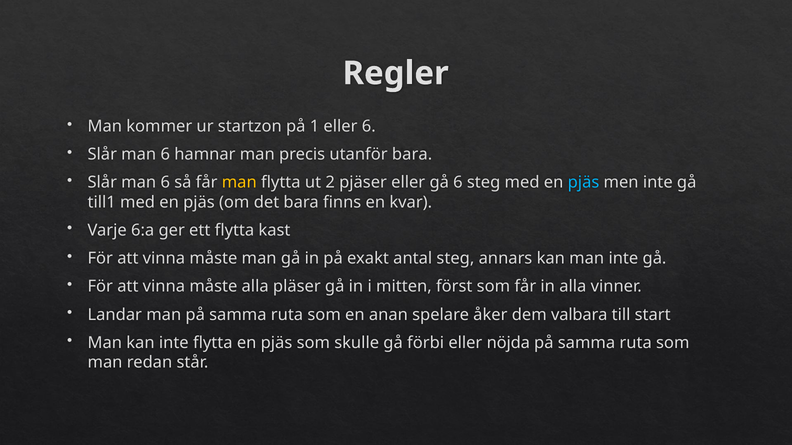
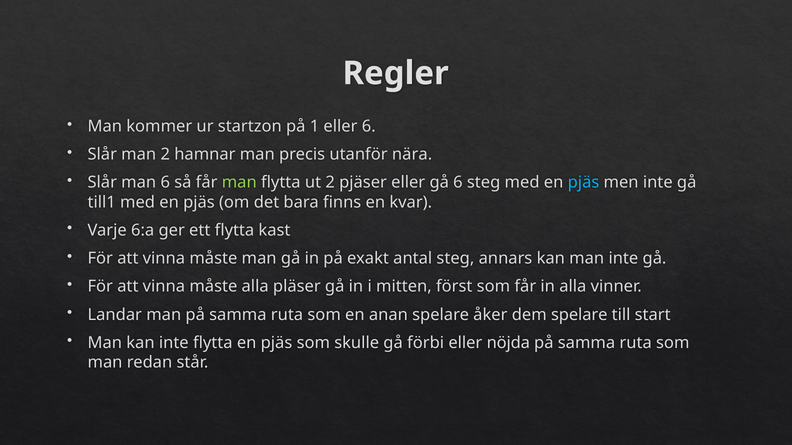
6 at (165, 155): 6 -> 2
utanför bara: bara -> nära
man at (239, 183) colour: yellow -> light green
dem valbara: valbara -> spelare
